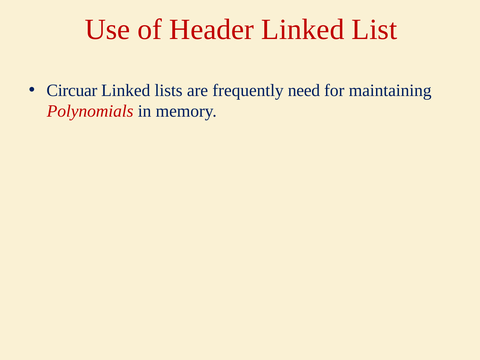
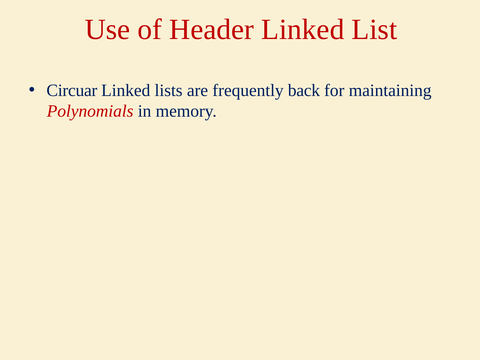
need: need -> back
